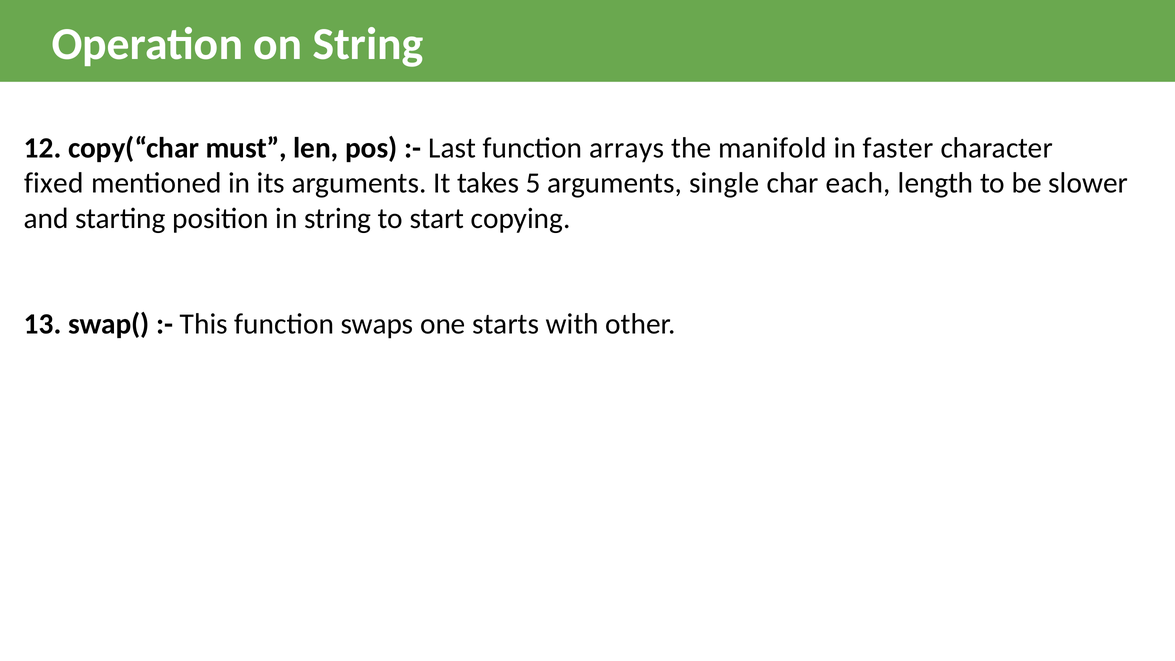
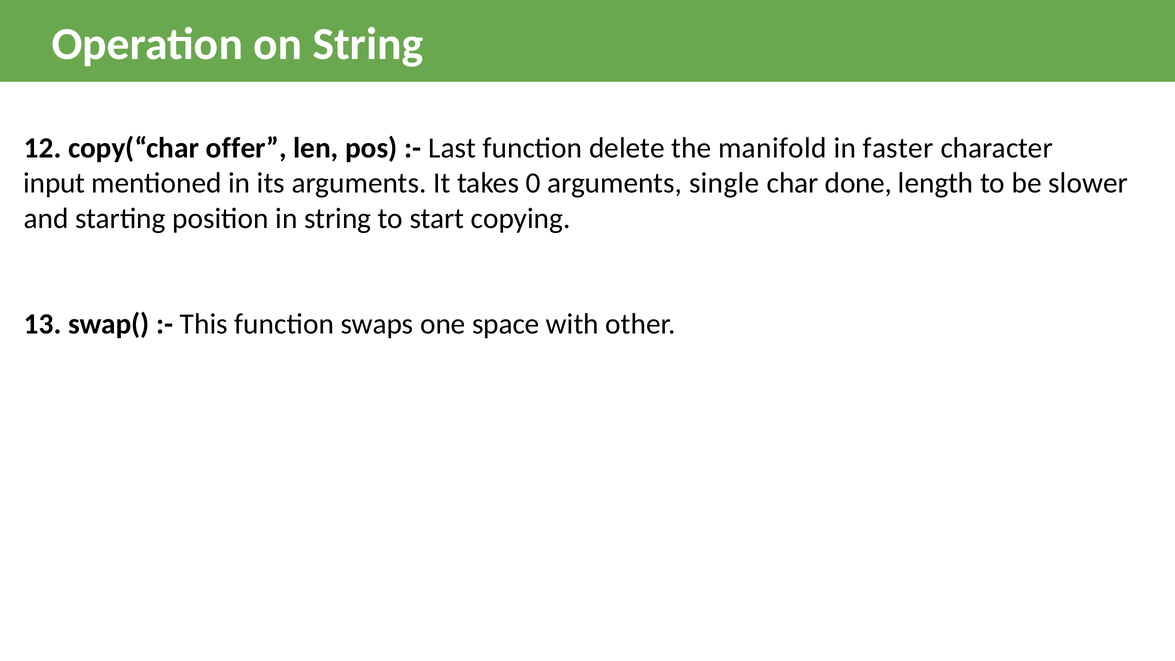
must: must -> offer
arrays: arrays -> delete
fixed: fixed -> input
5: 5 -> 0
each: each -> done
starts: starts -> space
